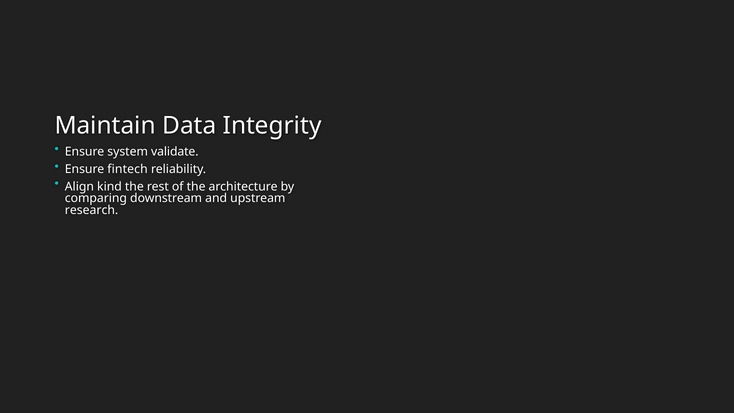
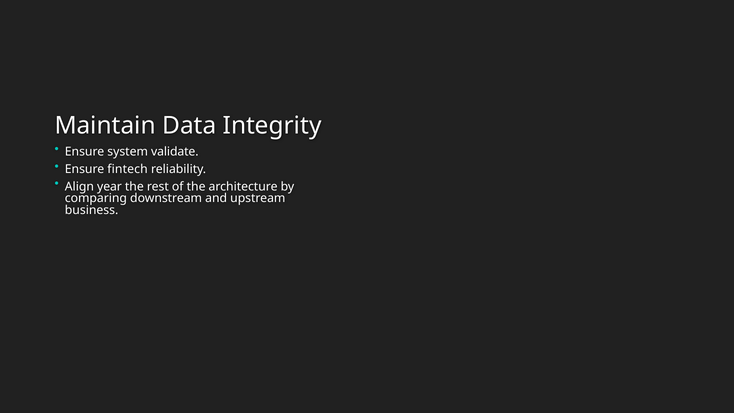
kind: kind -> year
research: research -> business
